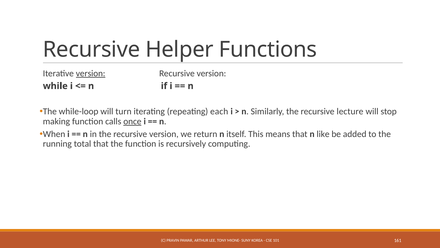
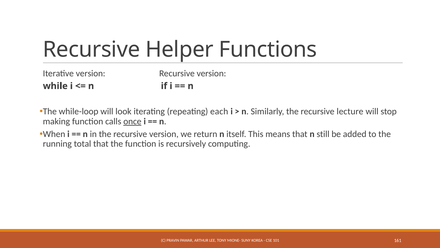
version at (91, 73) underline: present -> none
turn: turn -> look
like: like -> still
